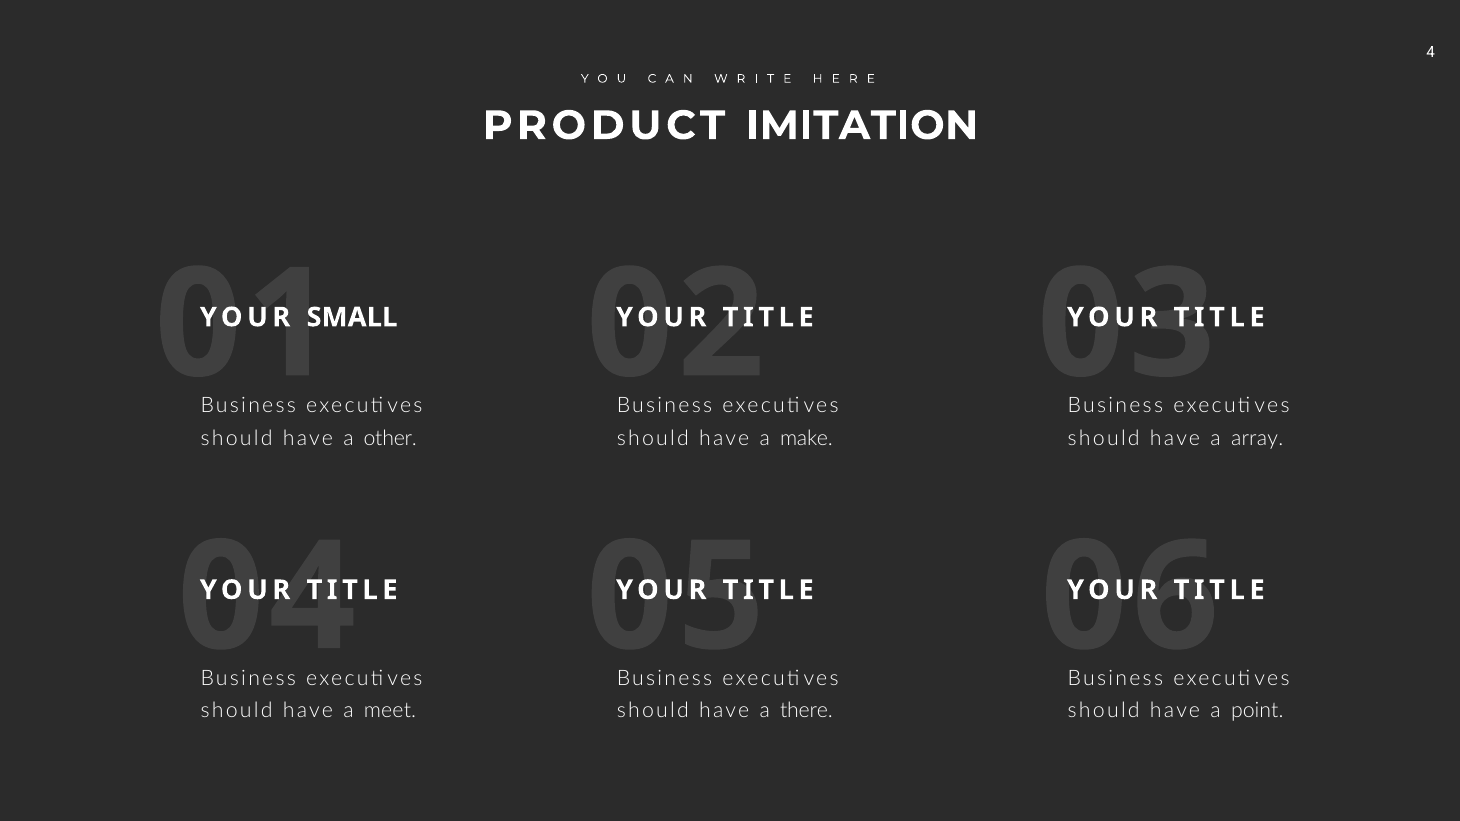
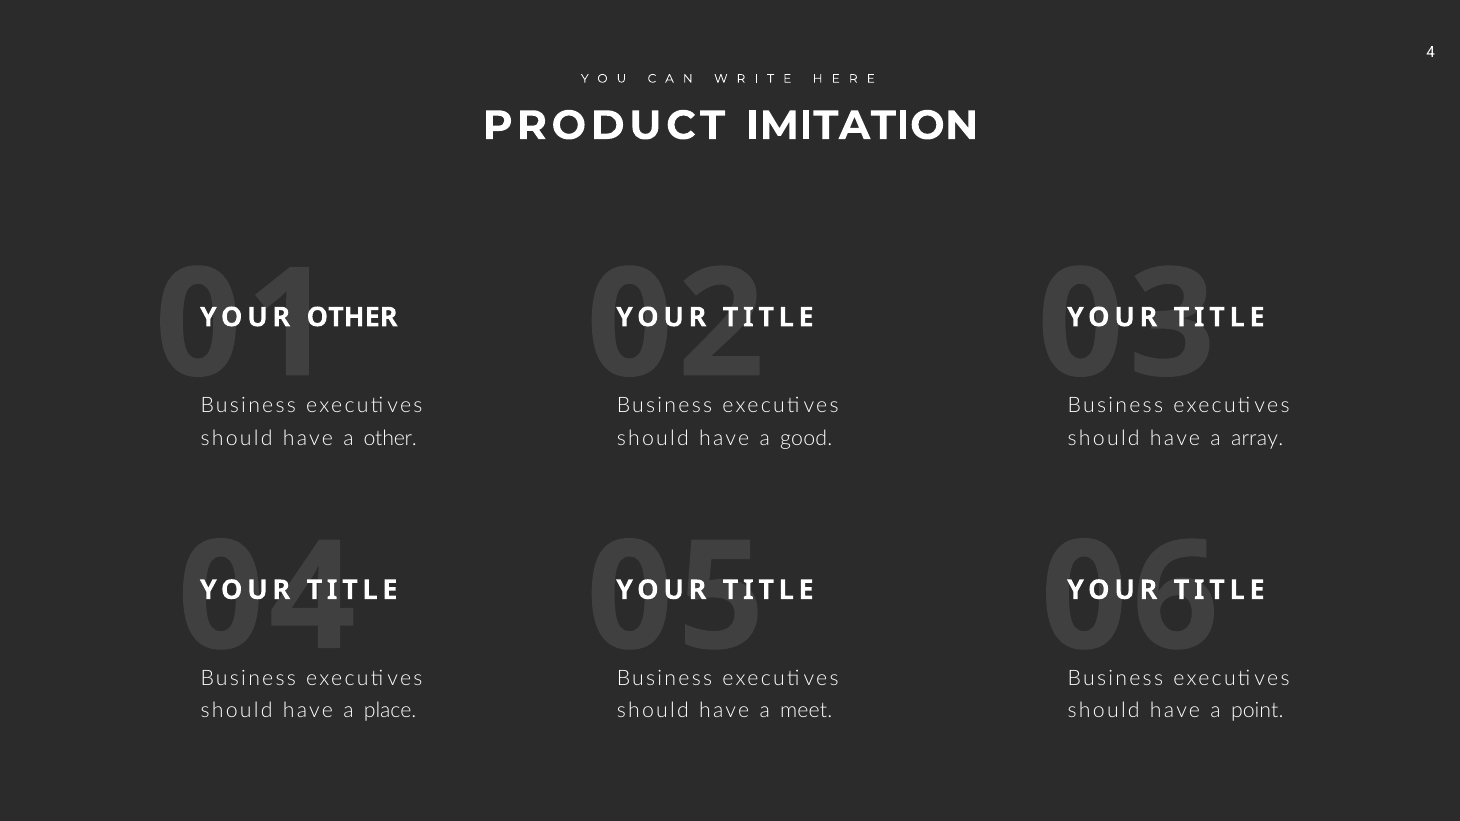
SMALL at (352, 317): SMALL -> OTHER
make: make -> good
meet: meet -> place
there: there -> meet
